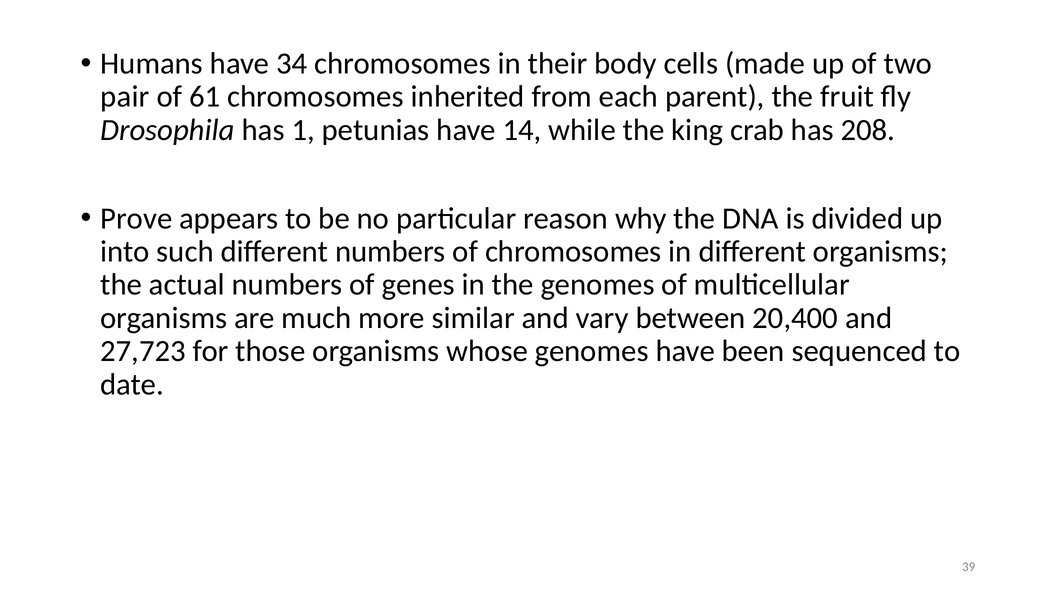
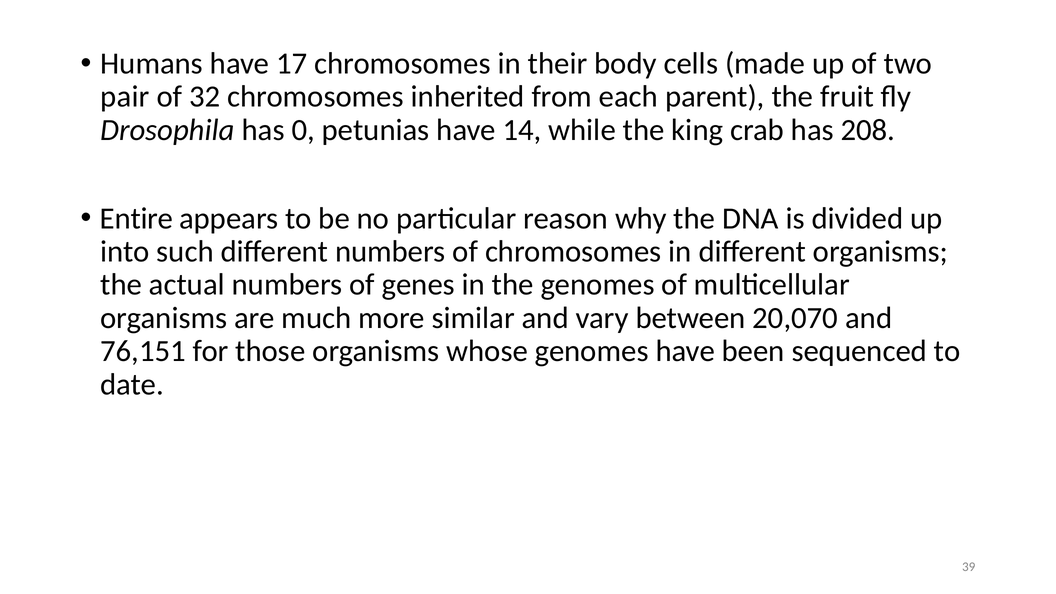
34: 34 -> 17
61: 61 -> 32
1: 1 -> 0
Prove: Prove -> Entire
20,400: 20,400 -> 20,070
27,723: 27,723 -> 76,151
